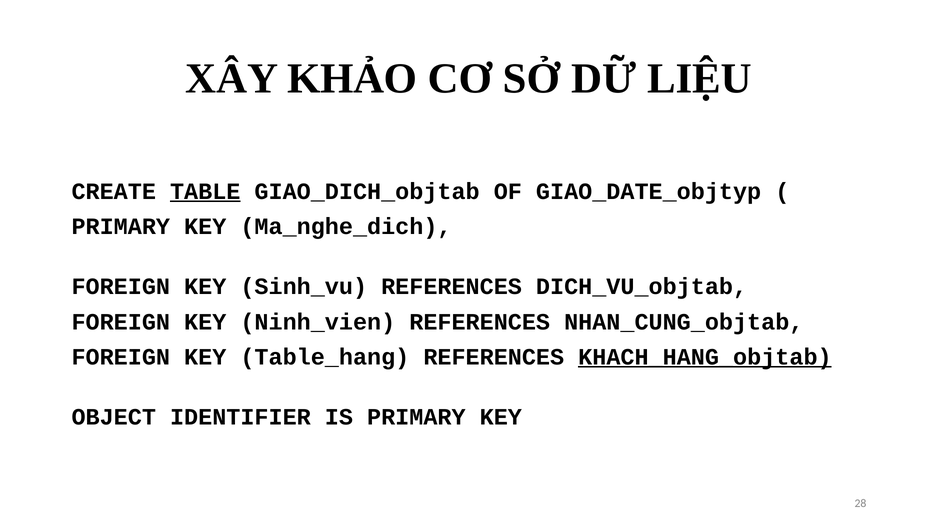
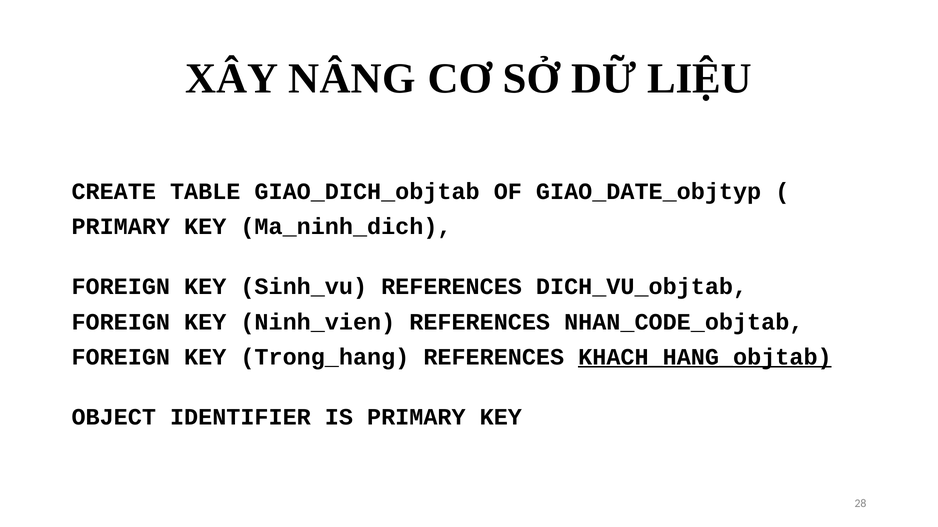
KHẢO: KHẢO -> NÂNG
TABLE underline: present -> none
Ma_nghe_dich: Ma_nghe_dich -> Ma_ninh_dich
NHAN_CUNG_objtab: NHAN_CUNG_objtab -> NHAN_CODE_objtab
Table_hang: Table_hang -> Trong_hang
